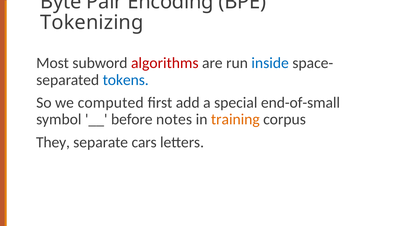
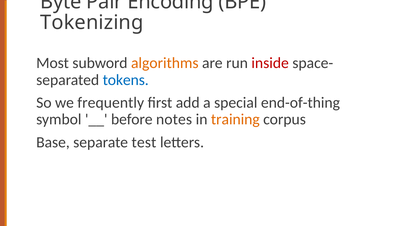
algorithms colour: red -> orange
inside colour: blue -> red
computed: computed -> frequently
end-of-small: end-of-small -> end-of-thing
They: They -> Base
cars: cars -> test
